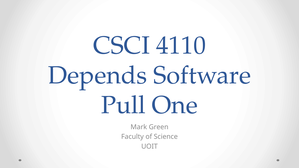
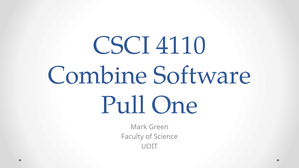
Depends: Depends -> Combine
